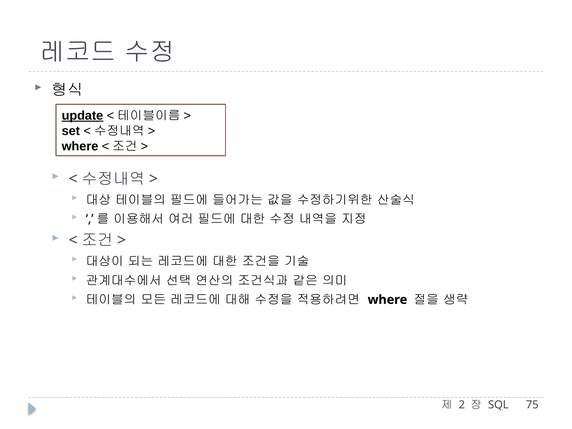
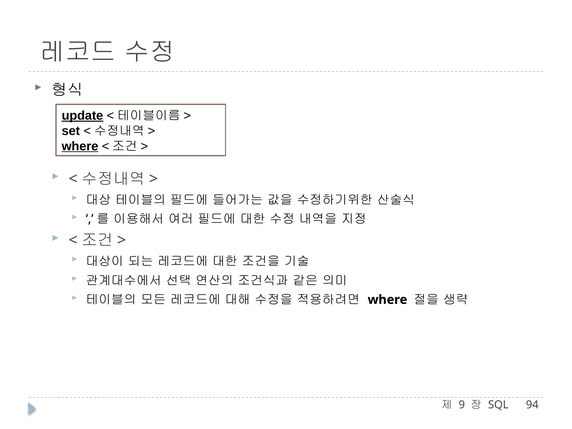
where at (80, 146) underline: none -> present
2: 2 -> 9
75: 75 -> 94
